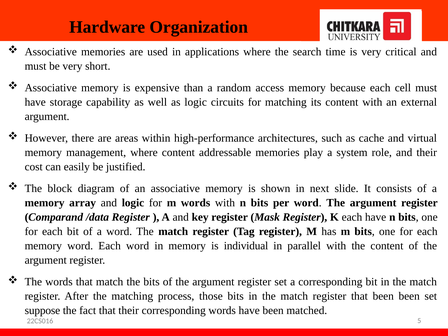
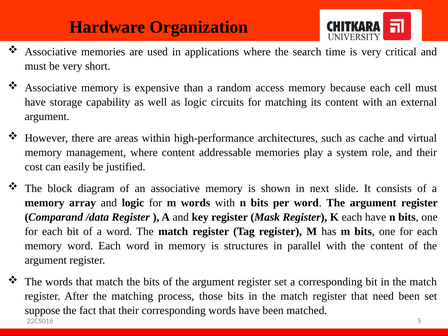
individual: individual -> structures
that been: been -> need
